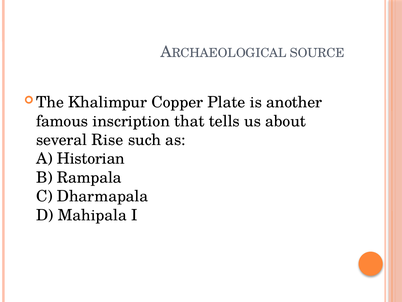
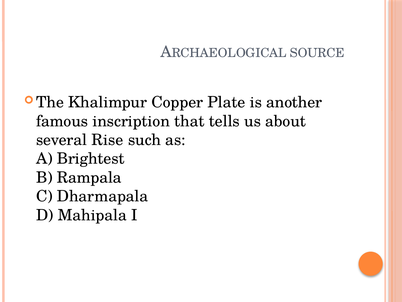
Historian: Historian -> Brightest
